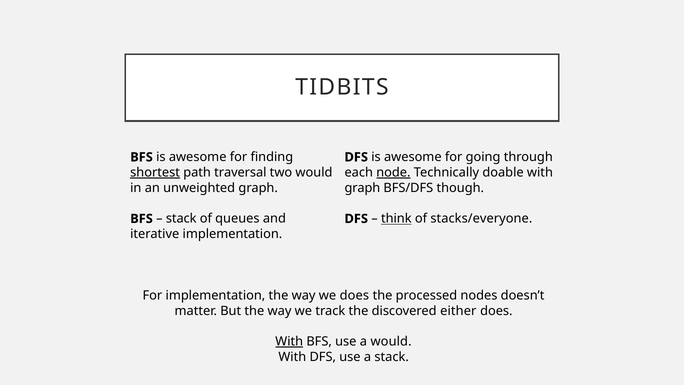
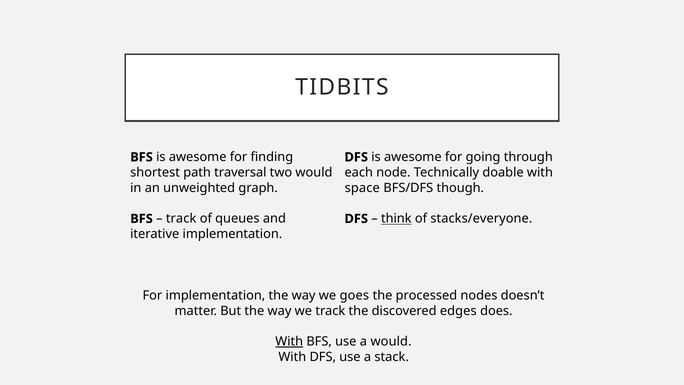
shortest underline: present -> none
node underline: present -> none
graph at (362, 188): graph -> space
stack at (181, 219): stack -> track
we does: does -> goes
either: either -> edges
